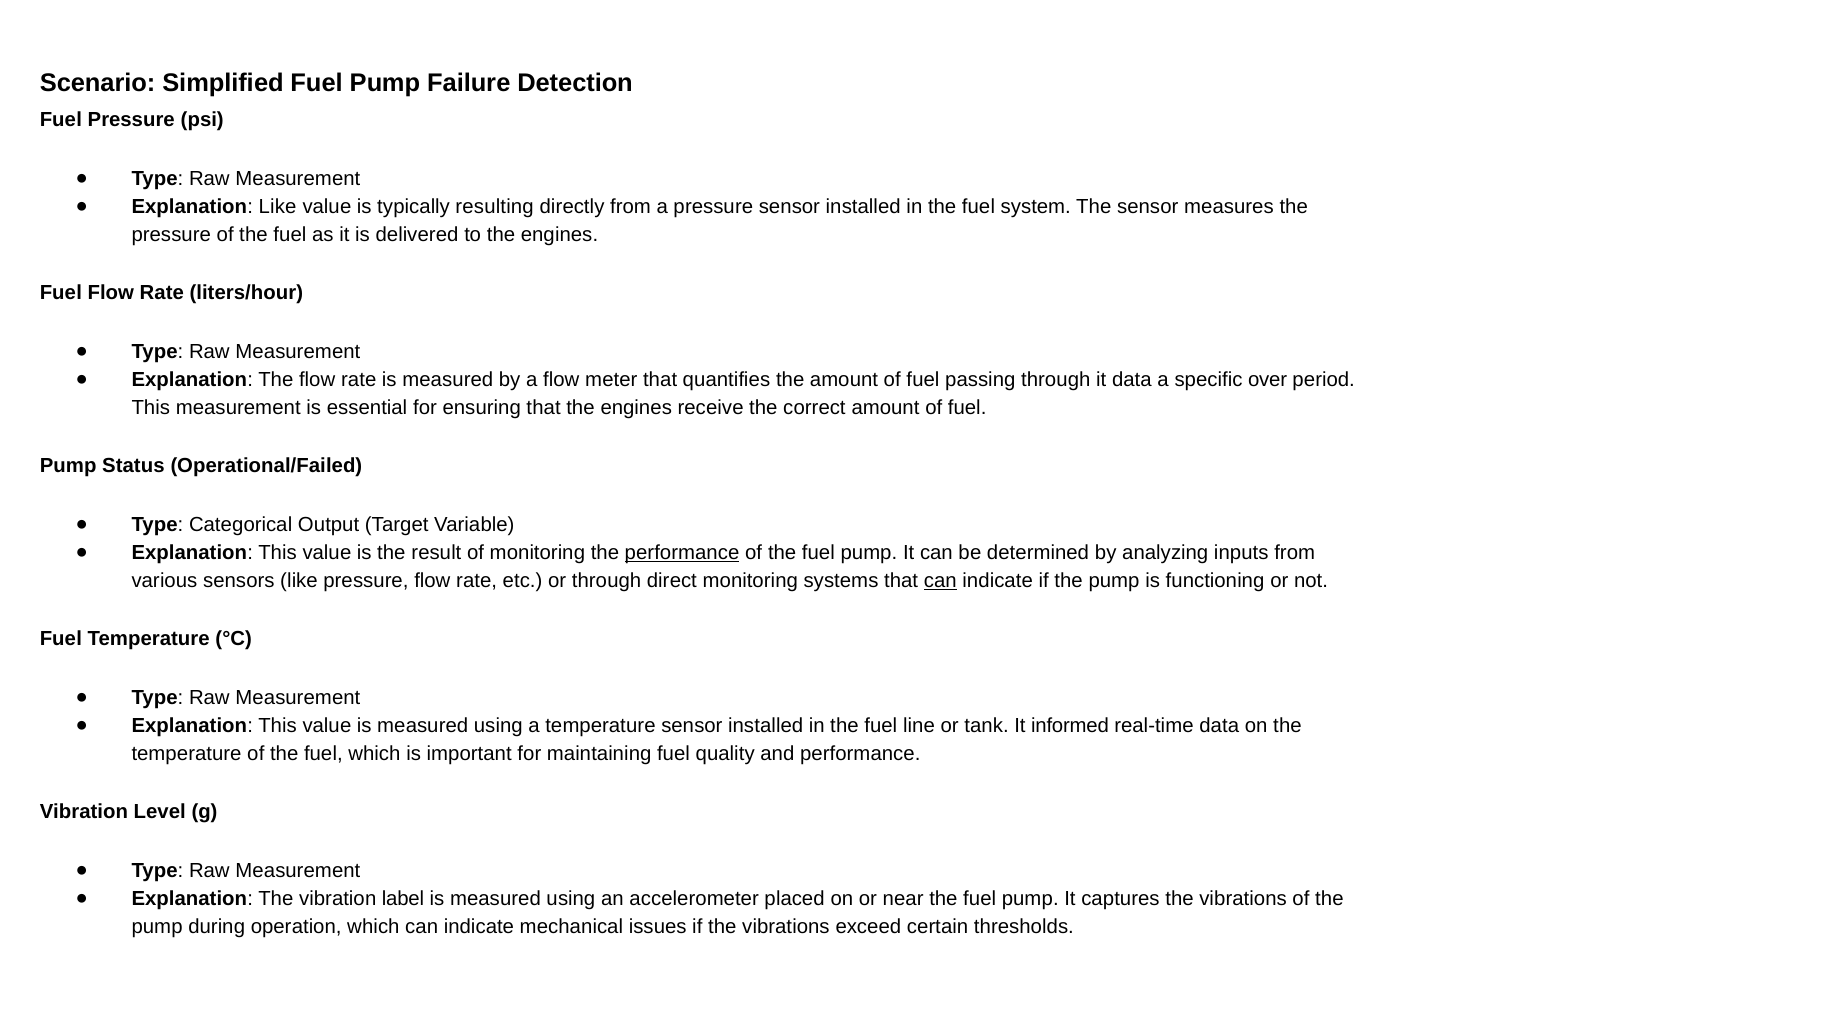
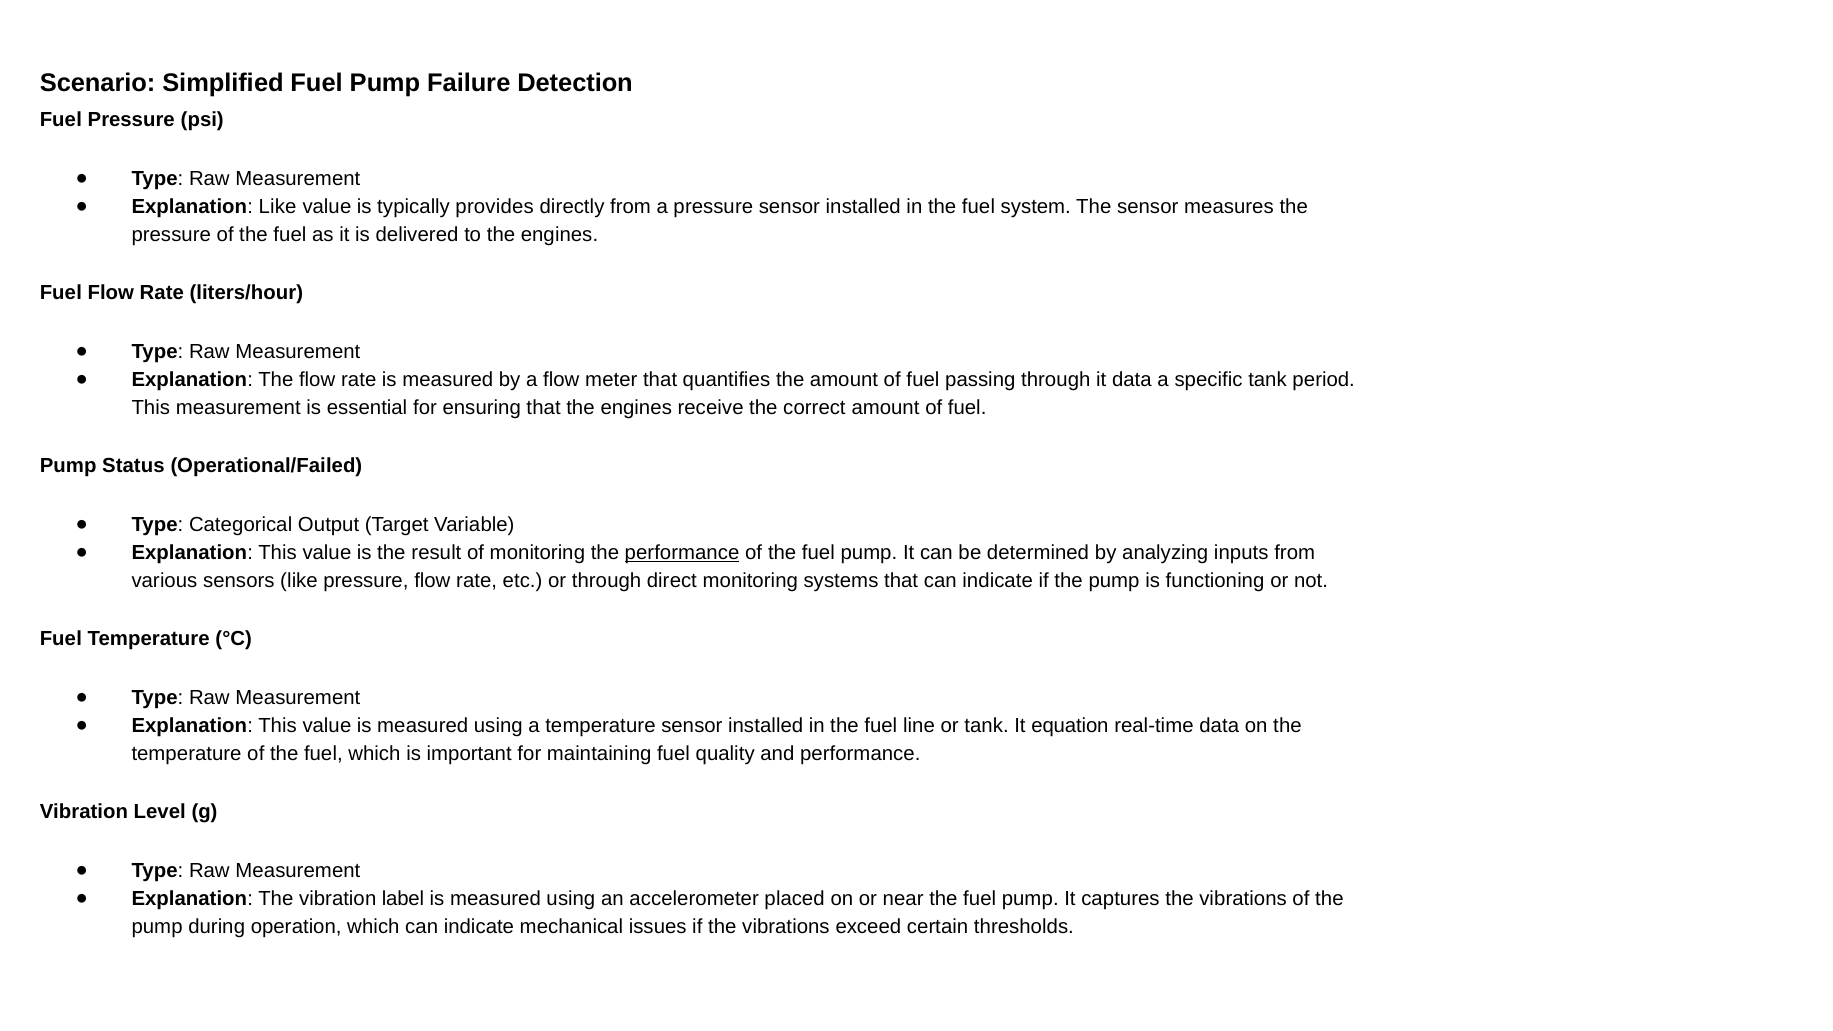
resulting: resulting -> provides
specific over: over -> tank
can at (940, 581) underline: present -> none
informed: informed -> equation
